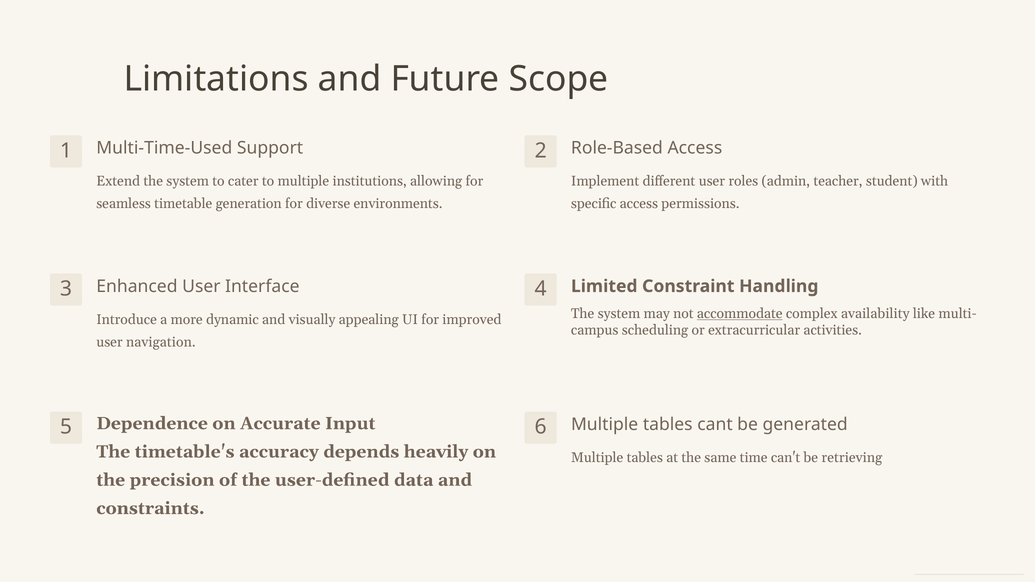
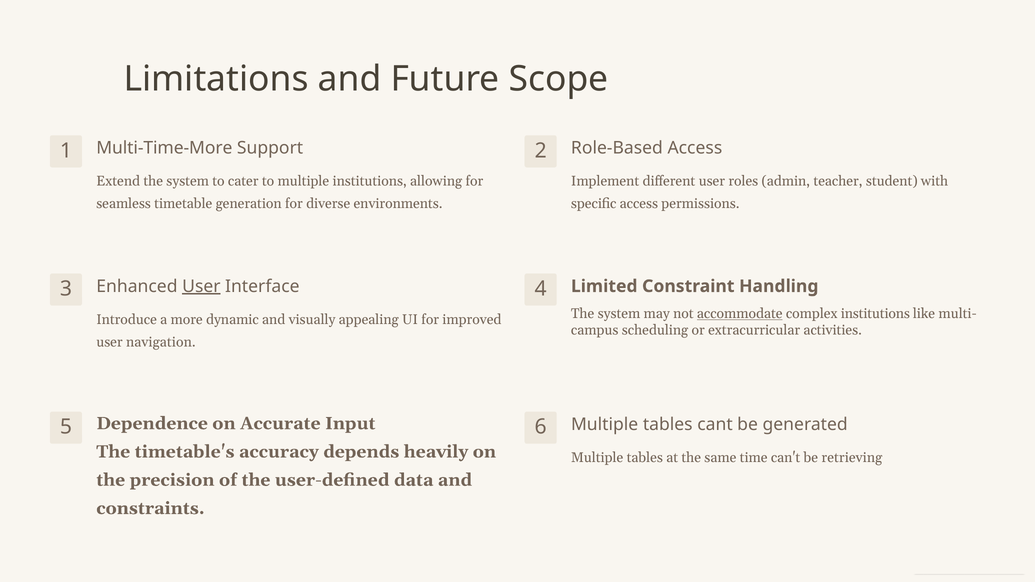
Multi-Time-Used: Multi-Time-Used -> Multi-Time-More
User at (201, 286) underline: none -> present
complex availability: availability -> institutions
